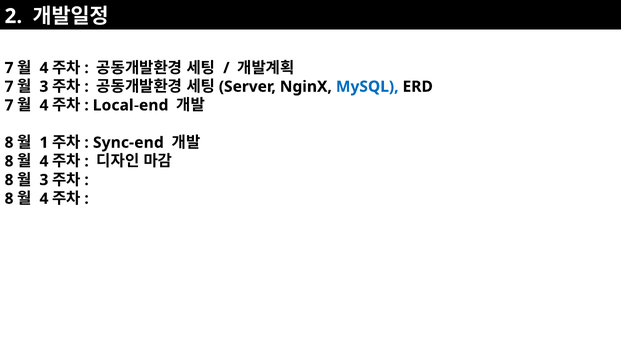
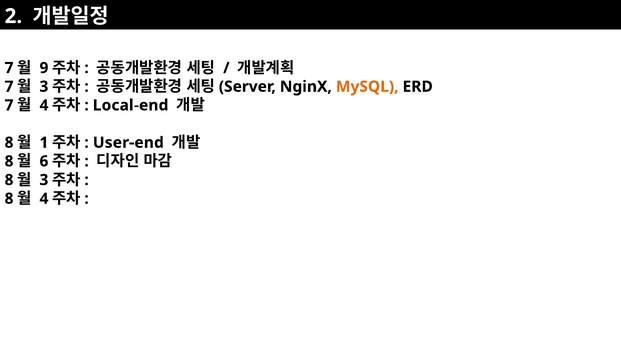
4 at (44, 68): 4 -> 9
MySQL colour: blue -> orange
Sync-end: Sync-end -> User-end
4 at (44, 161): 4 -> 6
